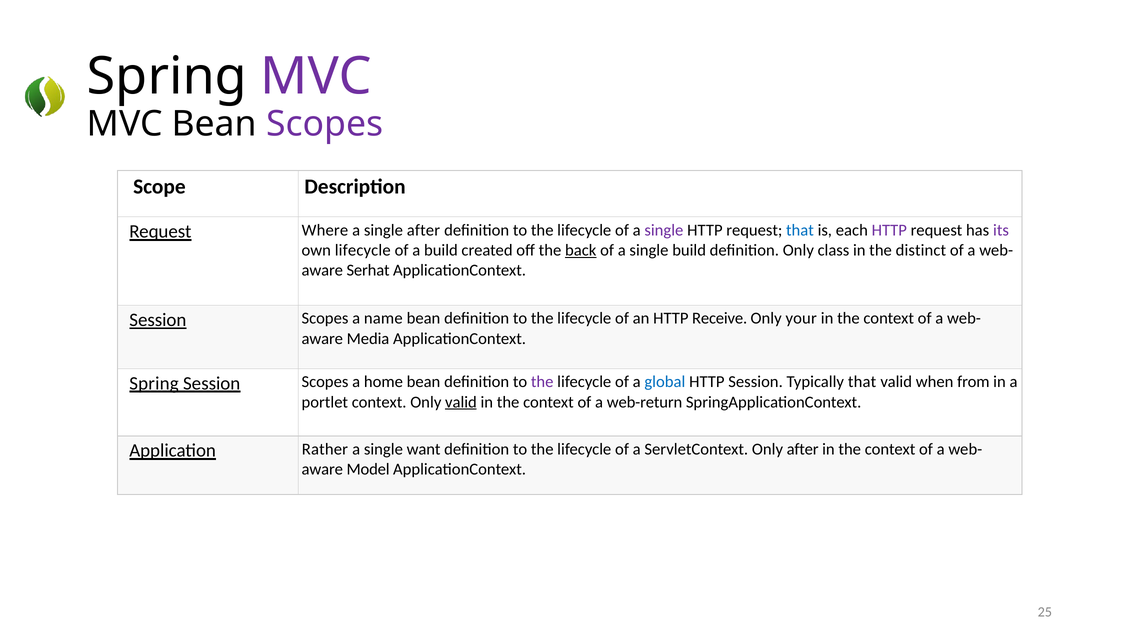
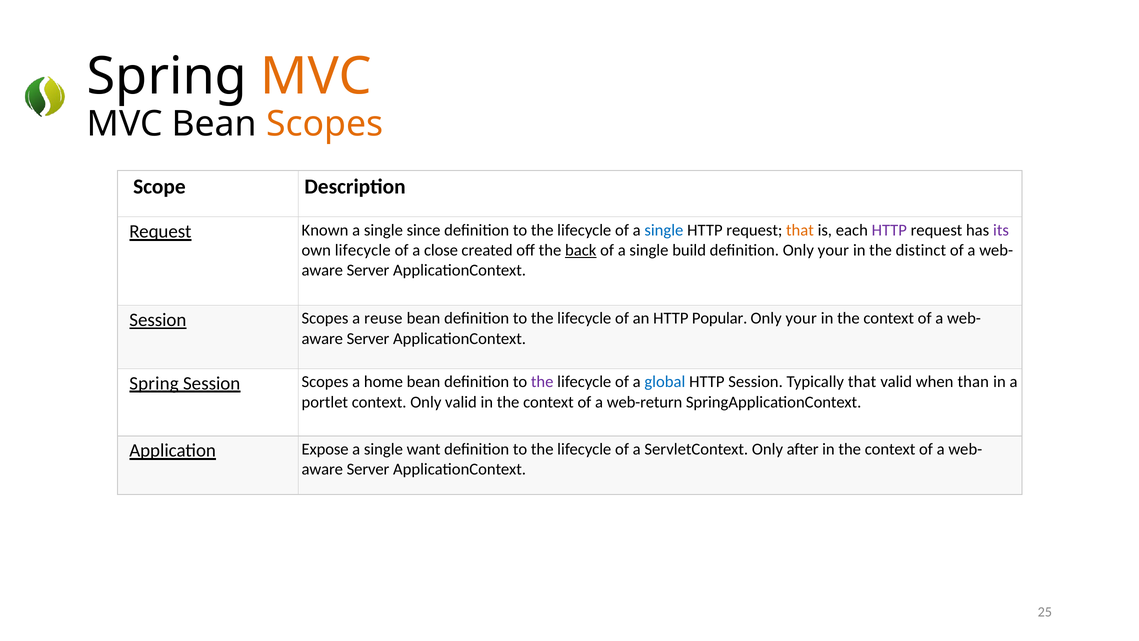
MVC at (316, 76) colour: purple -> orange
Scopes at (325, 124) colour: purple -> orange
Where: Where -> Known
single after: after -> since
single at (664, 230) colour: purple -> blue
that at (800, 230) colour: blue -> orange
a build: build -> close
definition Only class: class -> your
Serhat at (368, 270): Serhat -> Server
name: name -> reuse
Receive: Receive -> Popular
Media at (368, 339): Media -> Server
from: from -> than
valid at (461, 402) underline: present -> none
Rather: Rather -> Expose
Model at (368, 469): Model -> Server
